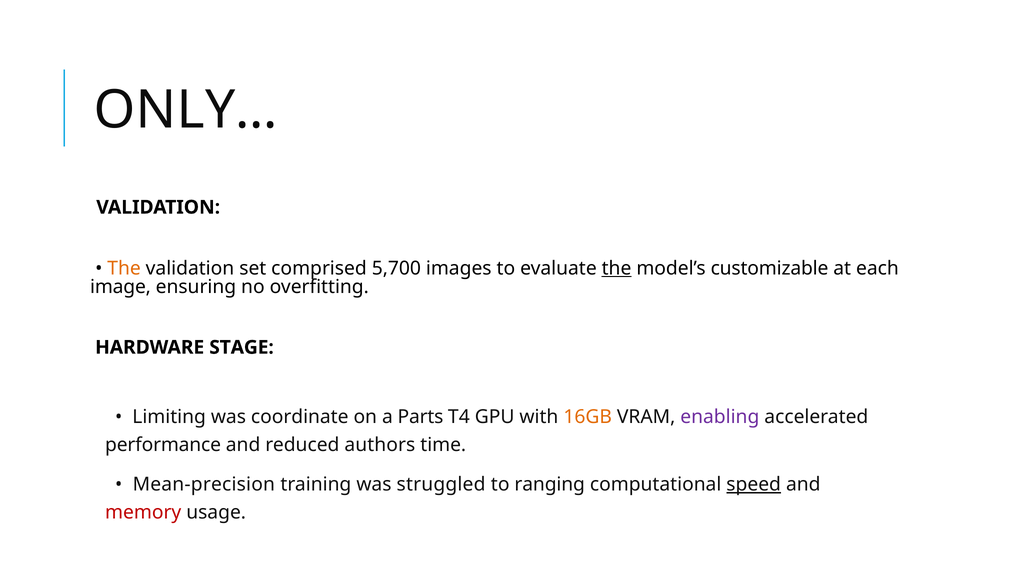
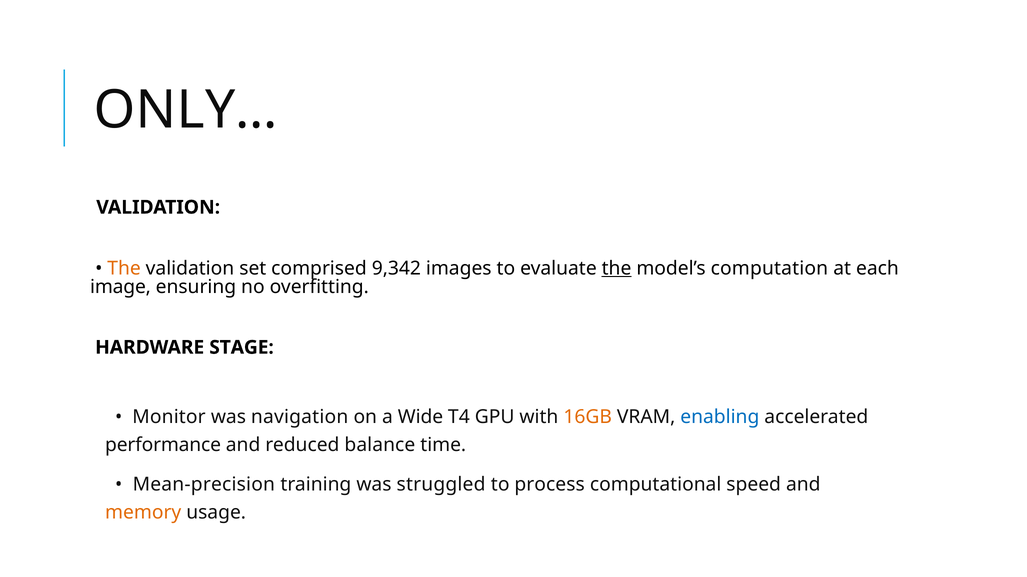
5,700: 5,700 -> 9,342
customizable: customizable -> computation
Limiting: Limiting -> Monitor
coordinate: coordinate -> navigation
Parts: Parts -> Wide
enabling colour: purple -> blue
authors: authors -> balance
ranging: ranging -> process
speed underline: present -> none
memory colour: red -> orange
